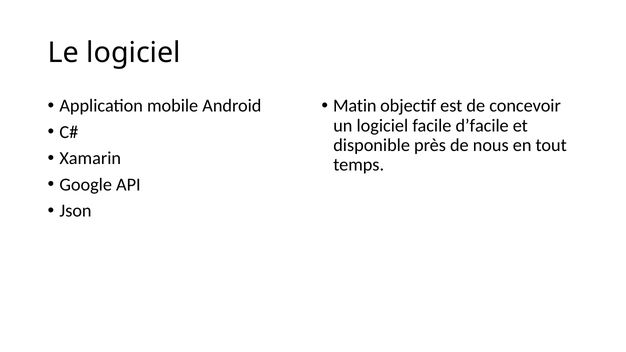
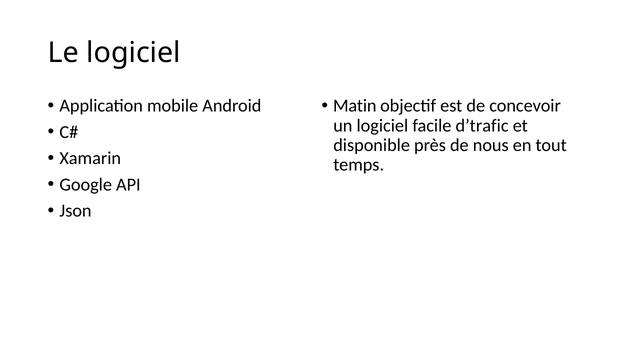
d’facile: d’facile -> d’trafic
